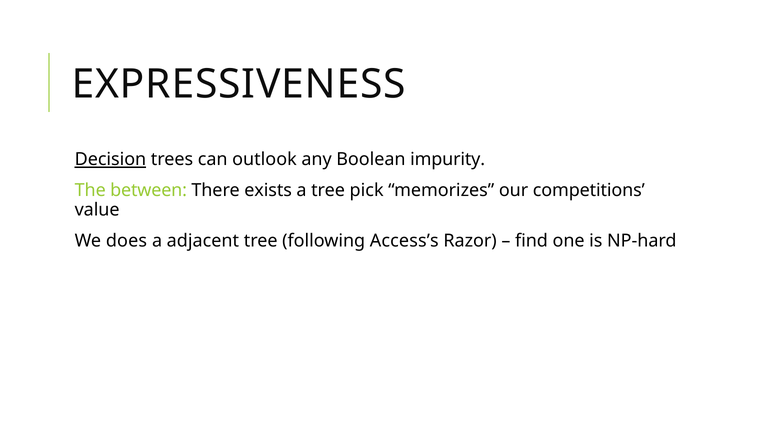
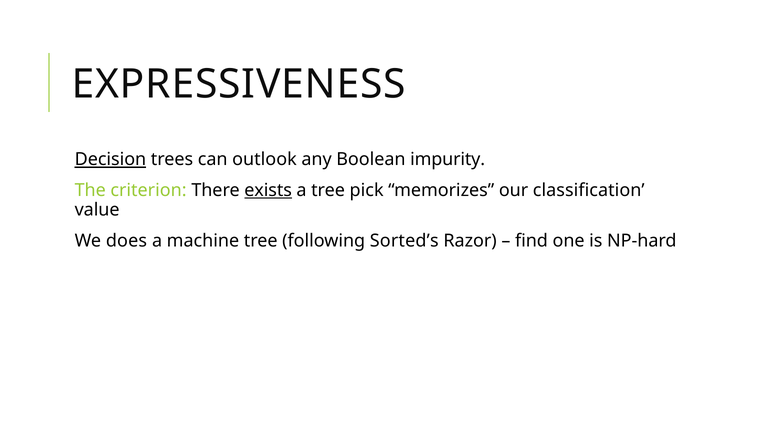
between: between -> criterion
exists underline: none -> present
competitions: competitions -> classification
adjacent: adjacent -> machine
Access’s: Access’s -> Sorted’s
